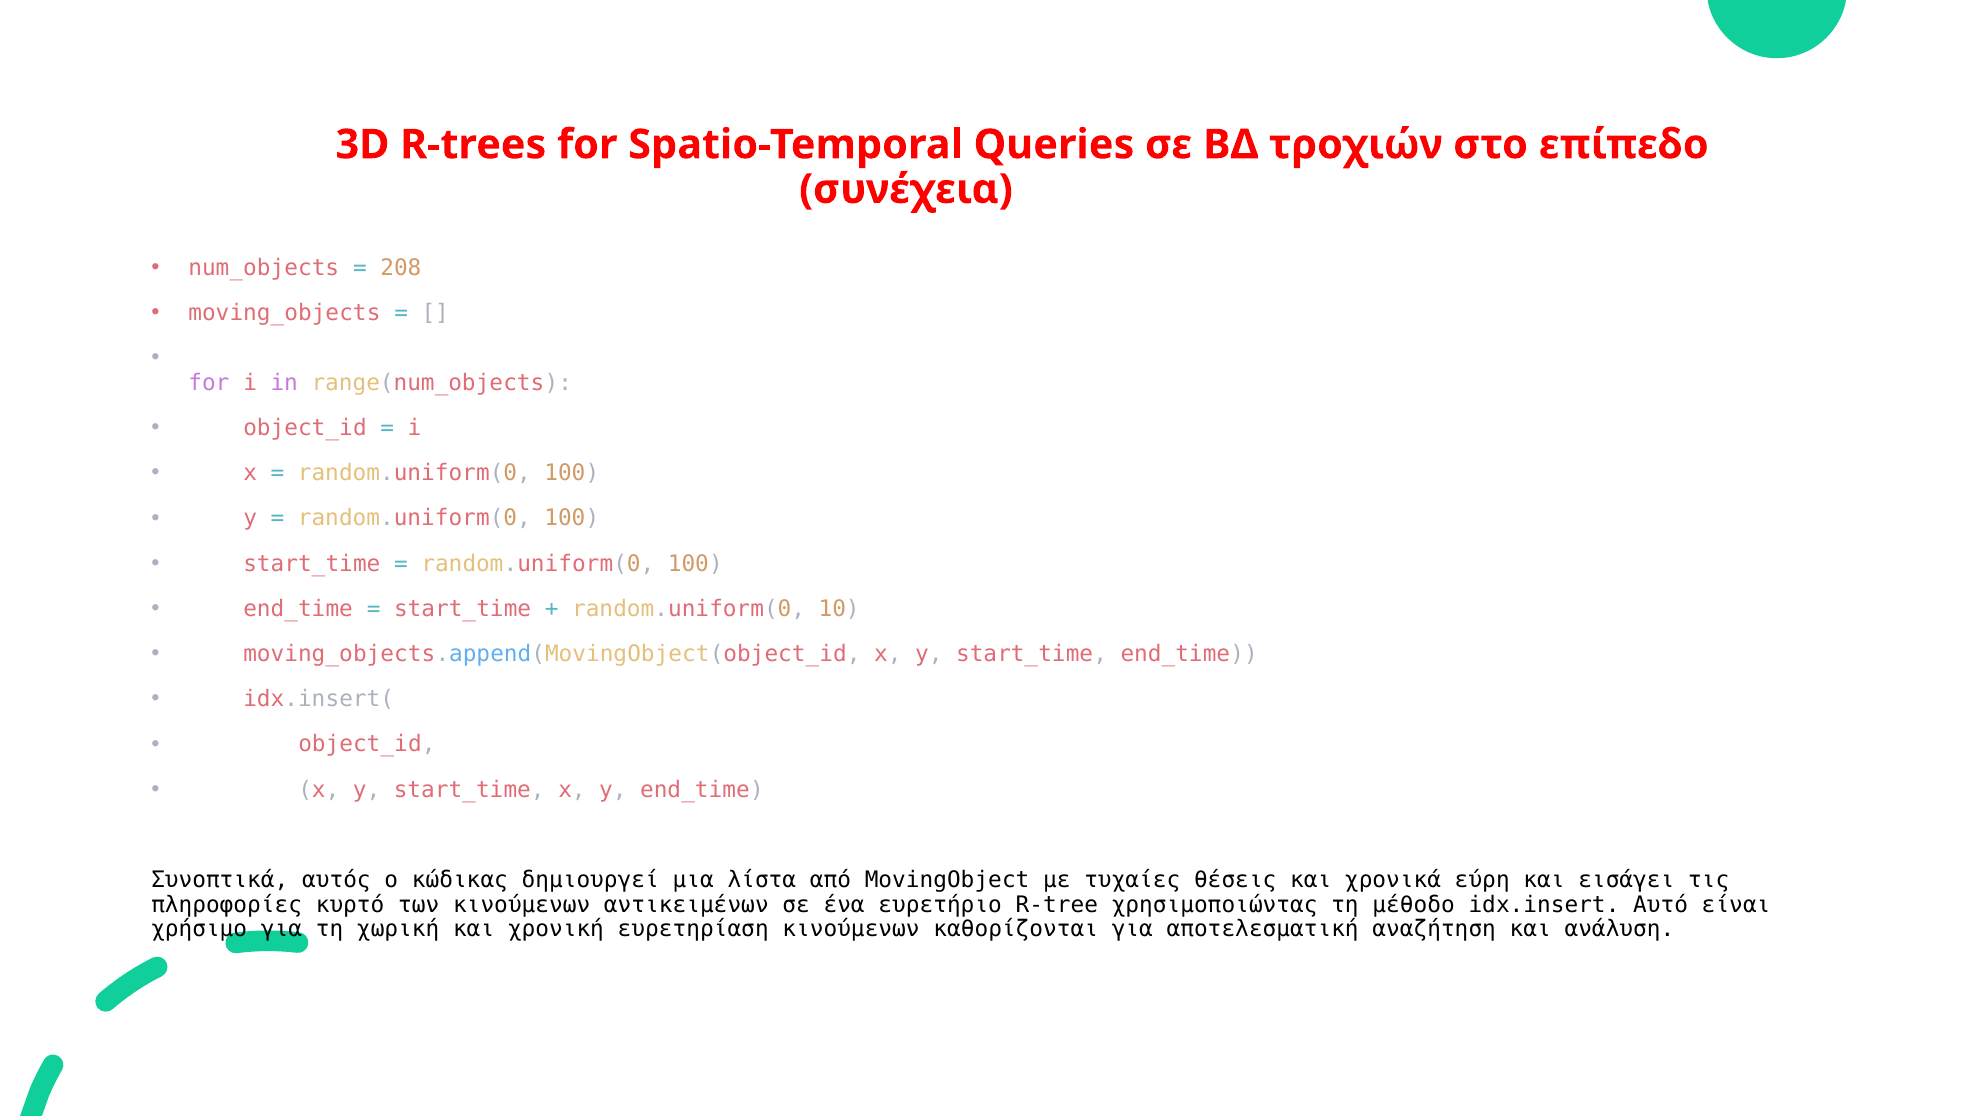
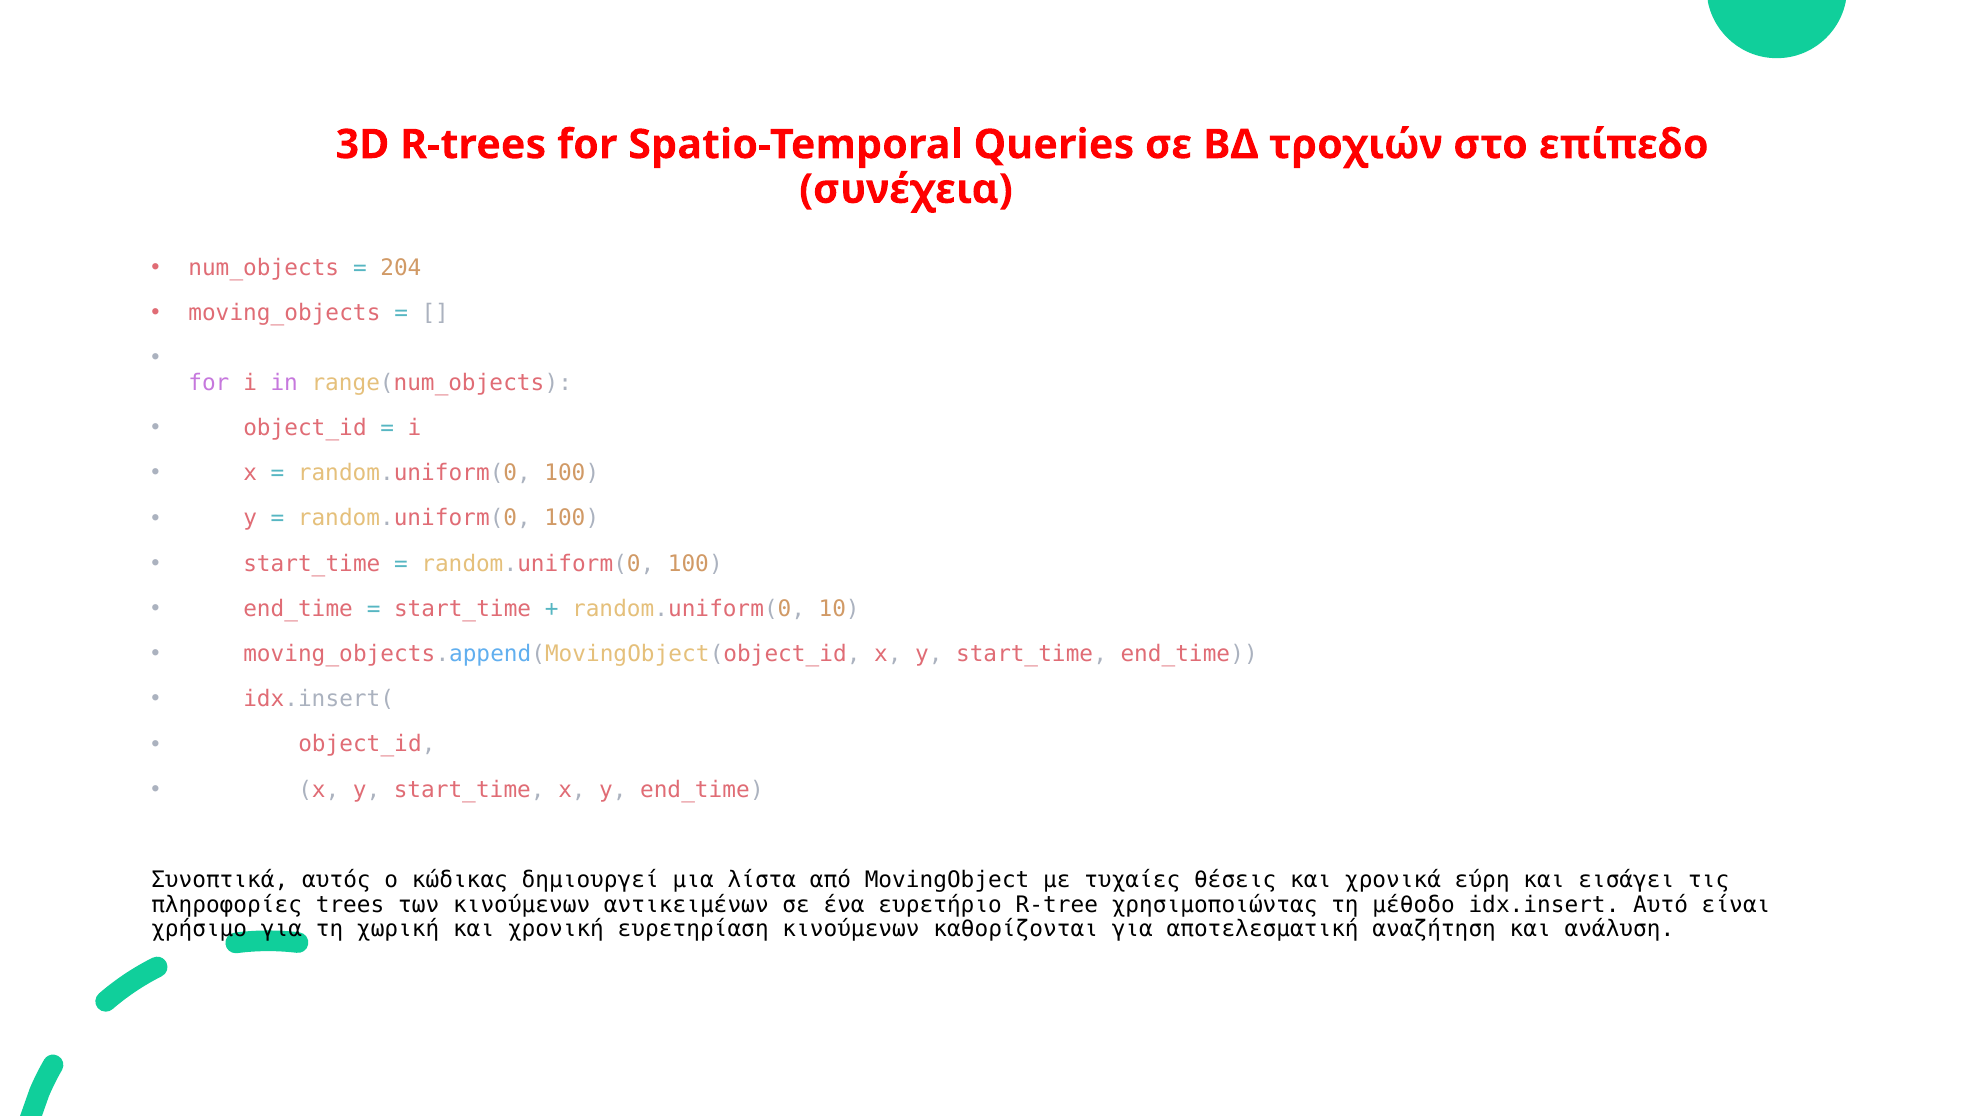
208: 208 -> 204
κυρτό: κυρτό -> trees
